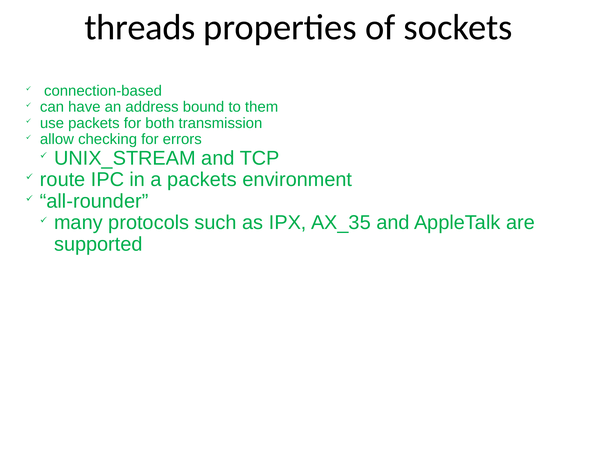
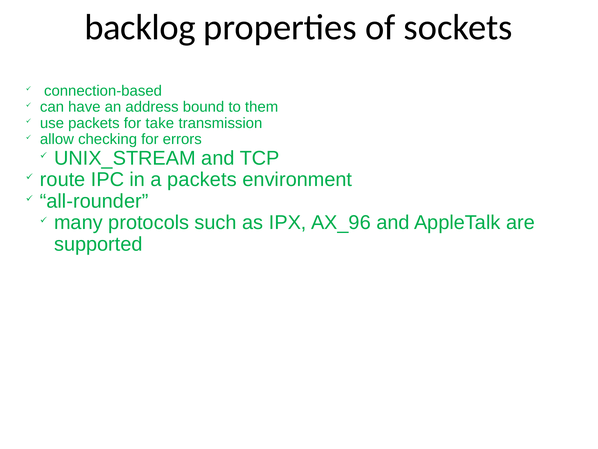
threads: threads -> backlog
both: both -> take
AX_35: AX_35 -> AX_96
